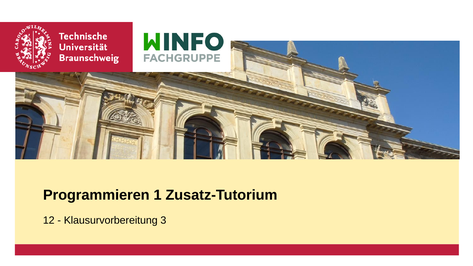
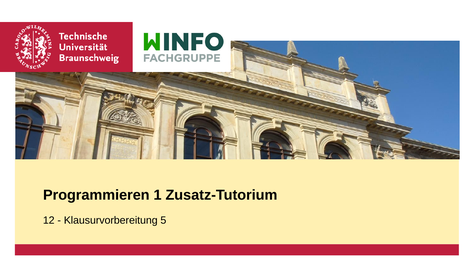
3: 3 -> 5
